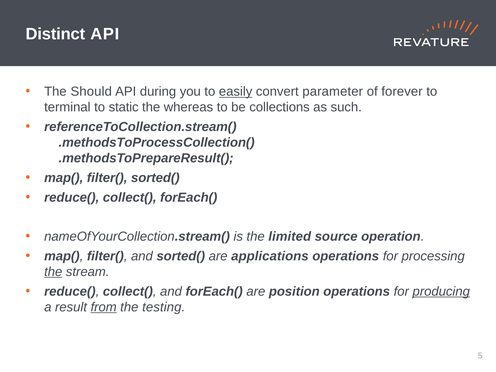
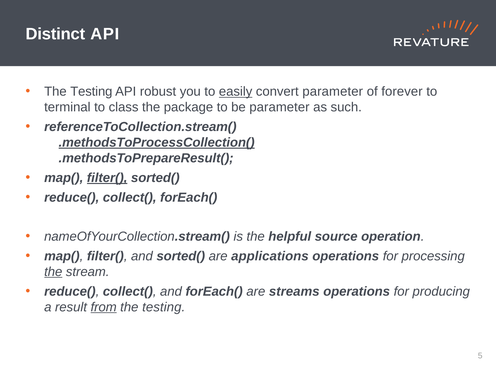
Should at (91, 92): Should -> Testing
during: during -> robust
static: static -> class
whereas: whereas -> package
be collections: collections -> parameter
.methodsToProcessCollection( underline: none -> present
filter( at (107, 178) underline: none -> present
limited: limited -> helpful
position: position -> streams
producing underline: present -> none
